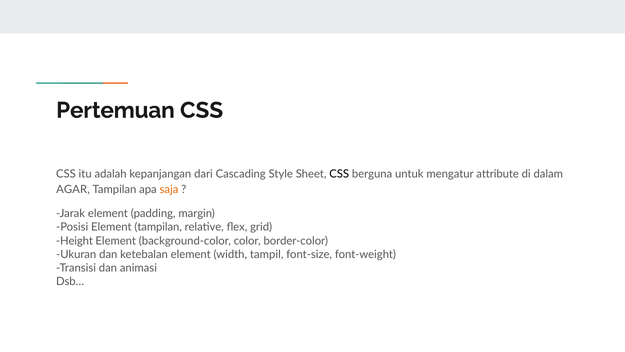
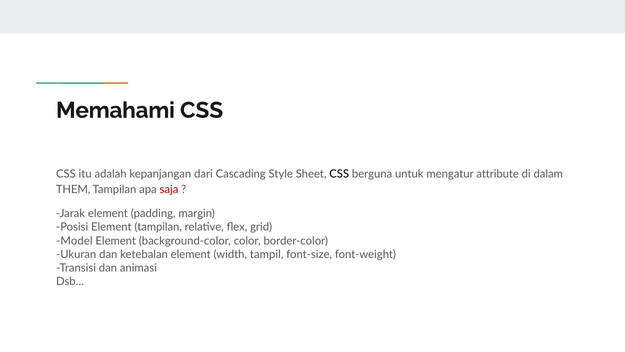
Pertemuan: Pertemuan -> Memahami
AGAR: AGAR -> THEM
saja colour: orange -> red
Height: Height -> Model
